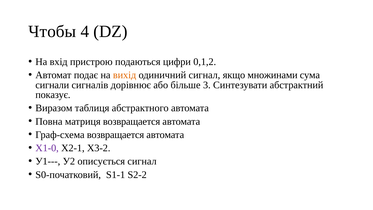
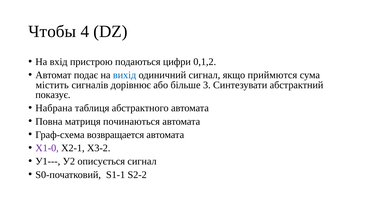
вихід colour: orange -> blue
множинами: множинами -> приймются
сигнали: сигнали -> містить
Виразом: Виразом -> Набрана
матриця возвращается: возвращается -> починаються
